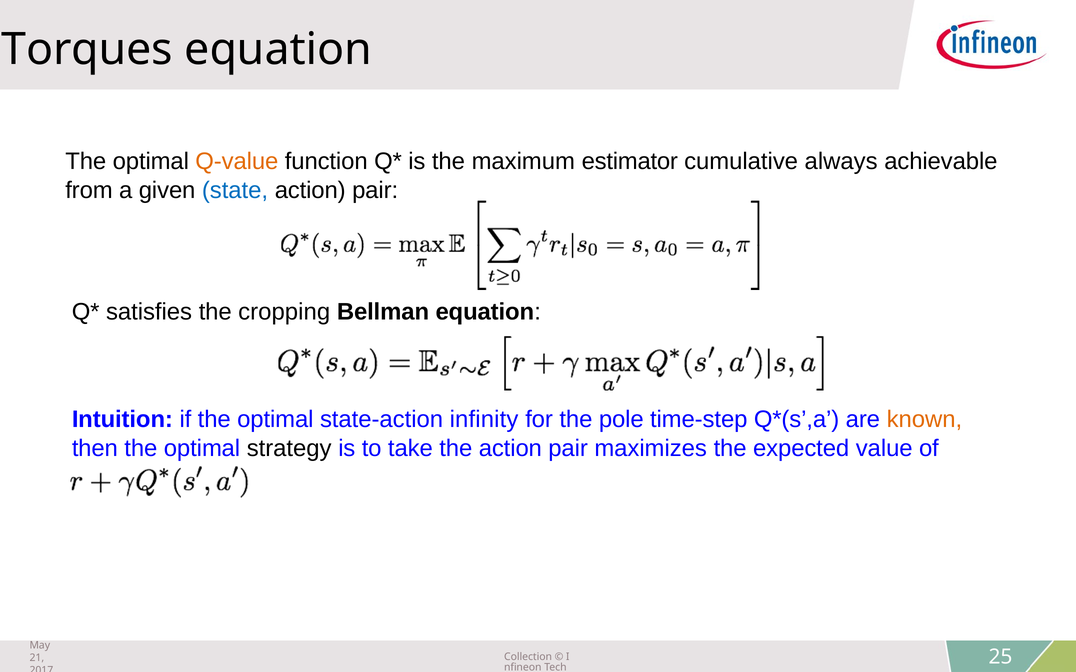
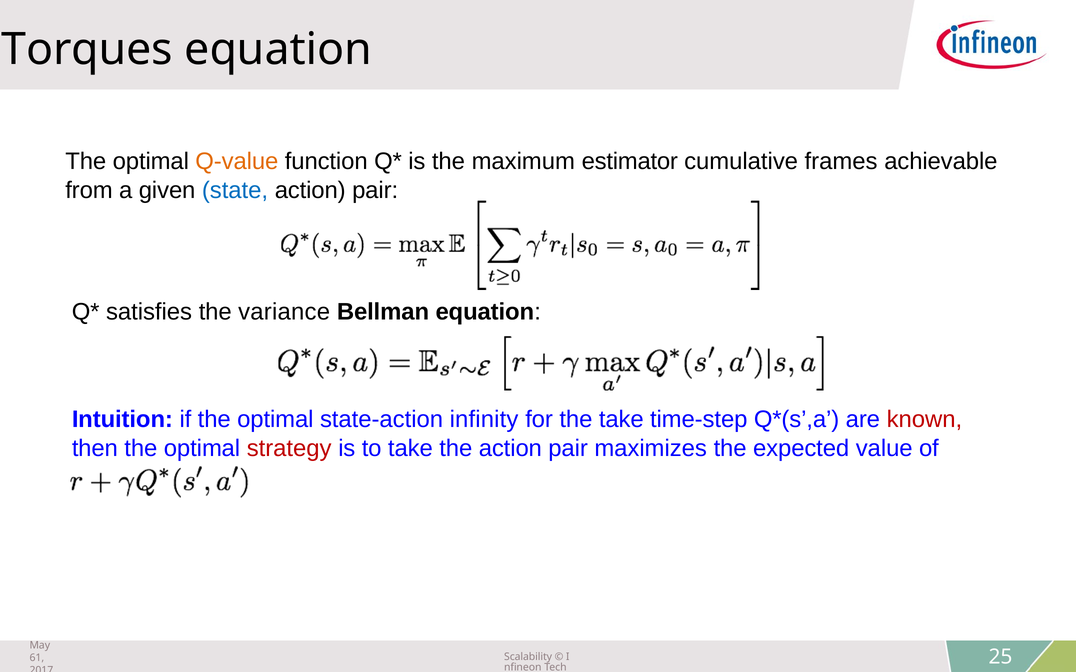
always: always -> frames
cropping: cropping -> variance
the pole: pole -> take
known colour: orange -> red
strategy colour: black -> red
Collection: Collection -> Scalability
21: 21 -> 61
